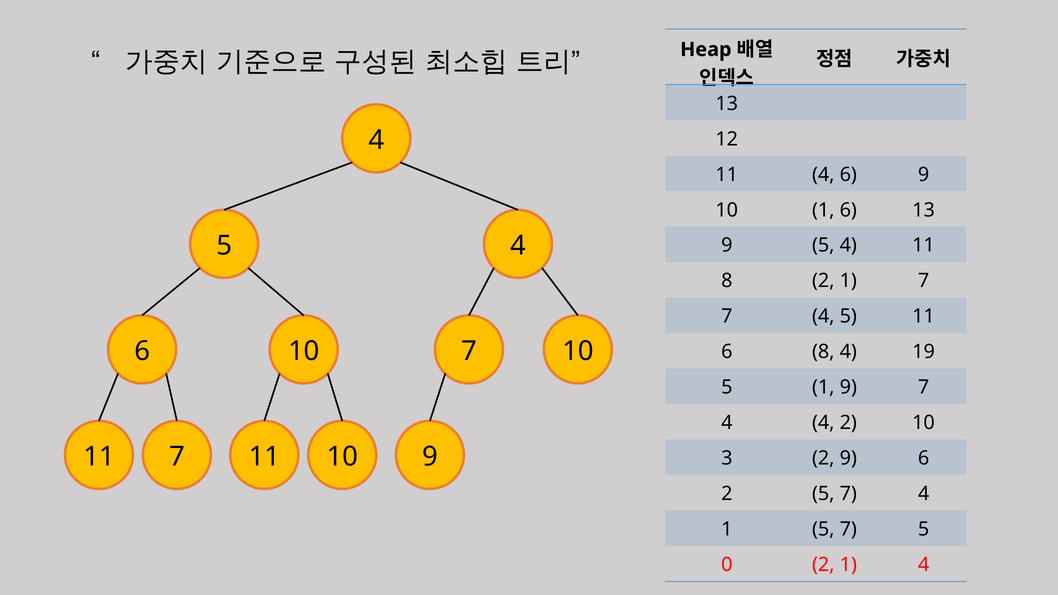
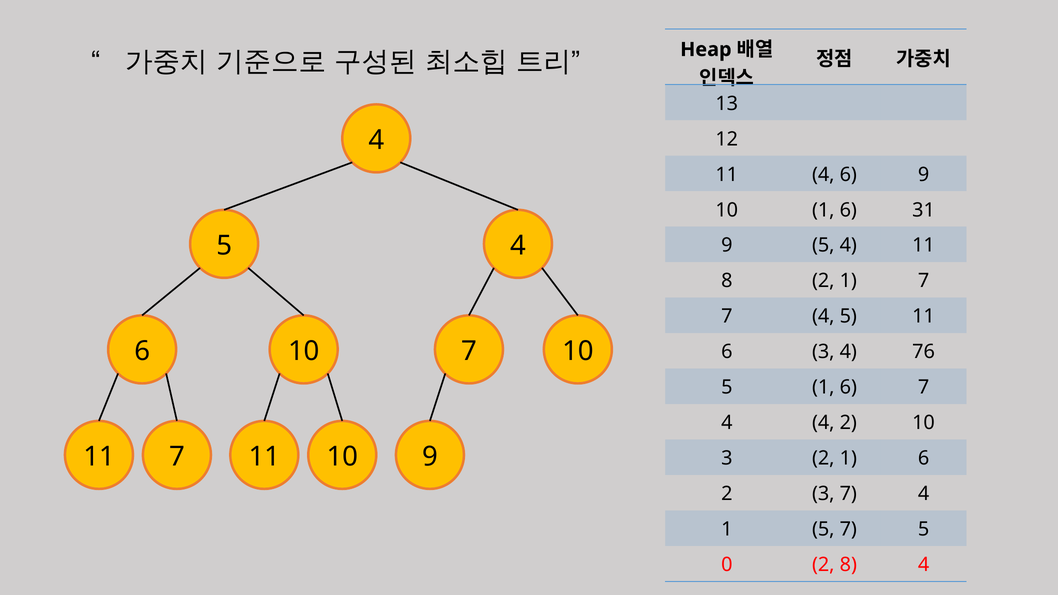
6 13: 13 -> 31
6 8: 8 -> 3
19: 19 -> 76
5 1 9: 9 -> 6
3 2 9: 9 -> 1
2 5: 5 -> 3
0 2 1: 1 -> 8
